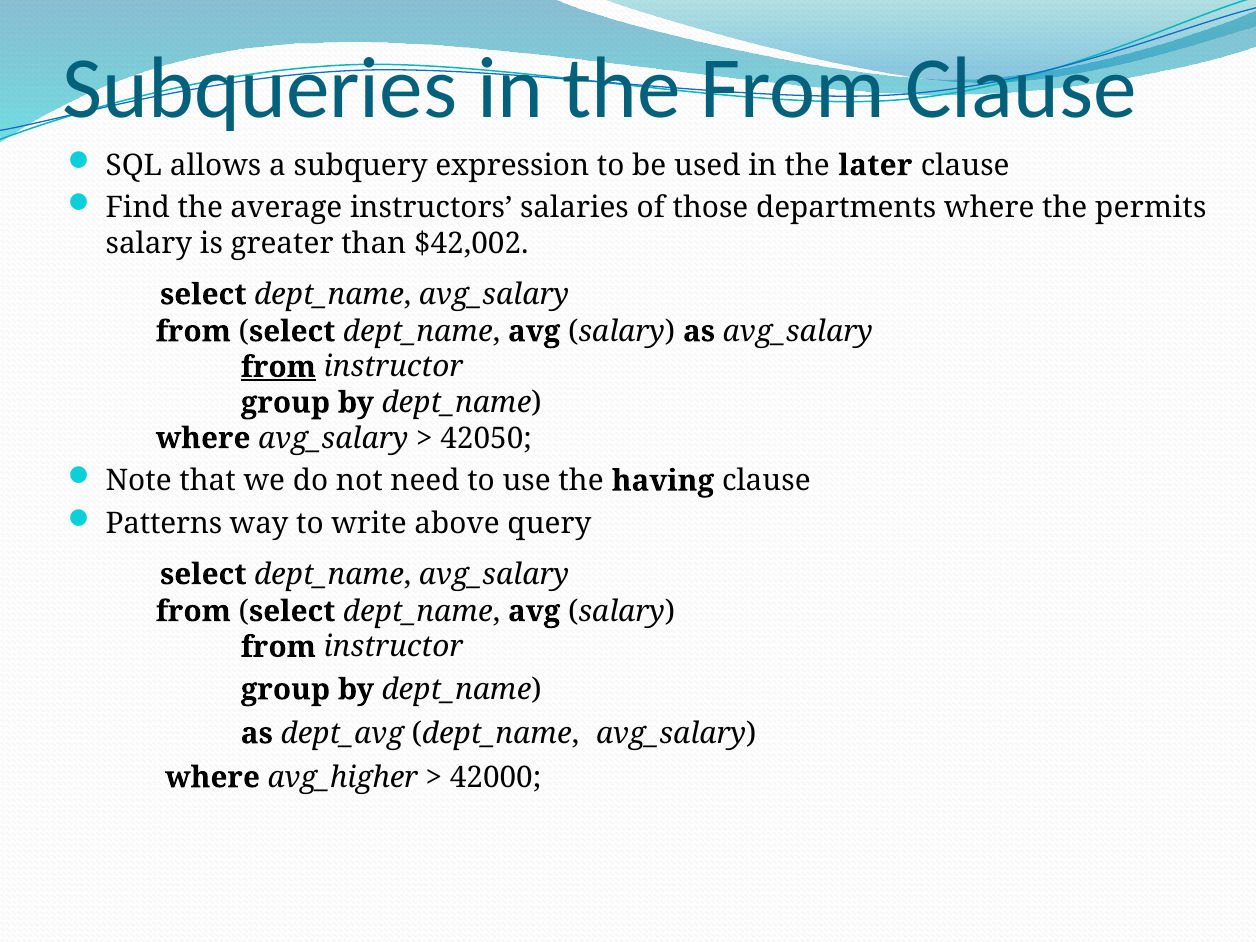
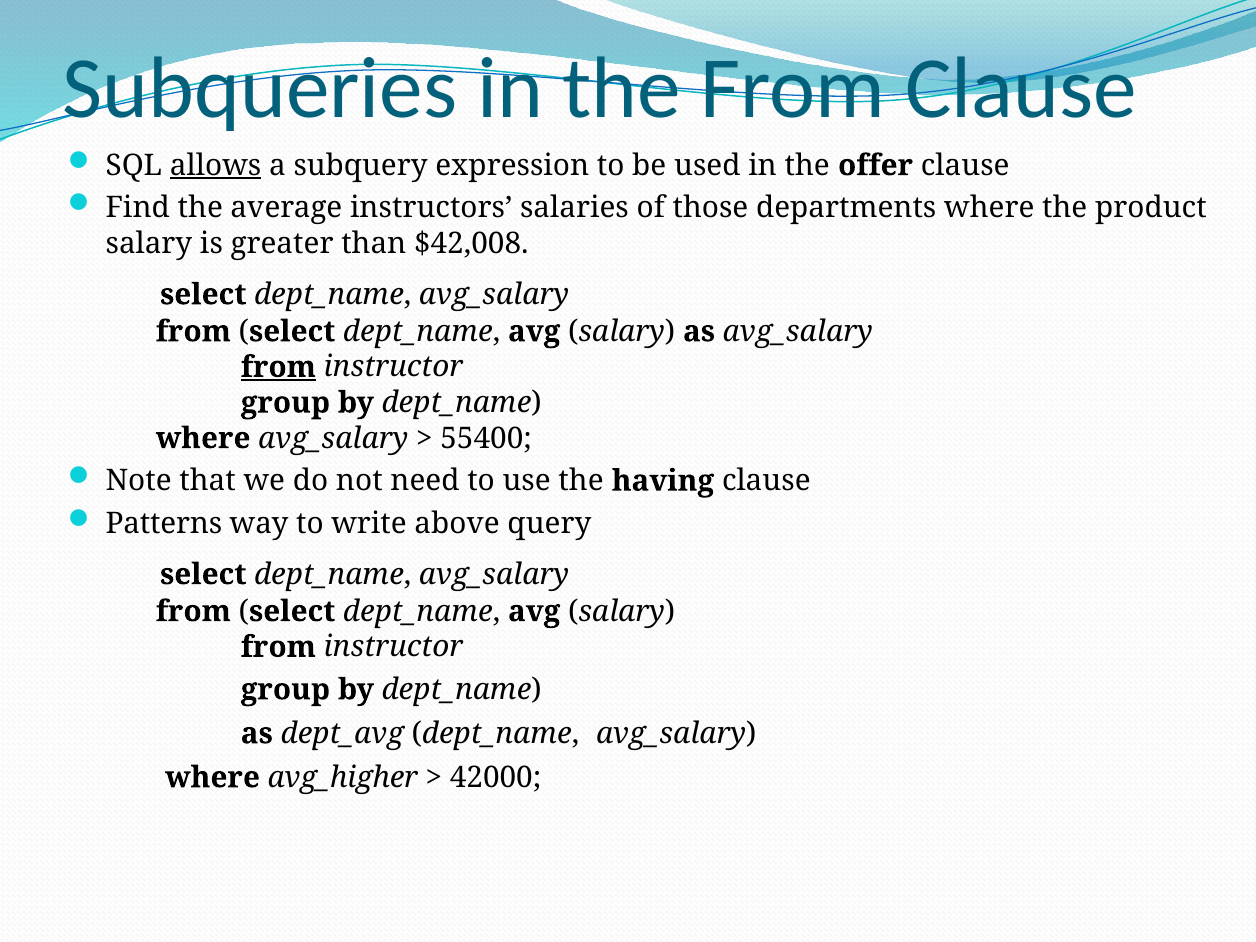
allows underline: none -> present
later: later -> offer
permits: permits -> product
$42,002: $42,002 -> $42,008
42050: 42050 -> 55400
